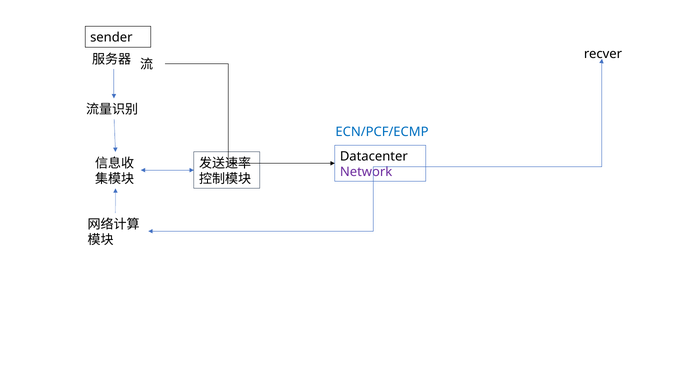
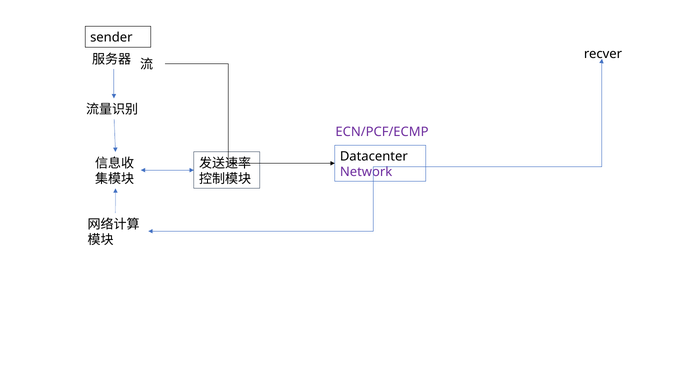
ECN/PCF/ECMP colour: blue -> purple
